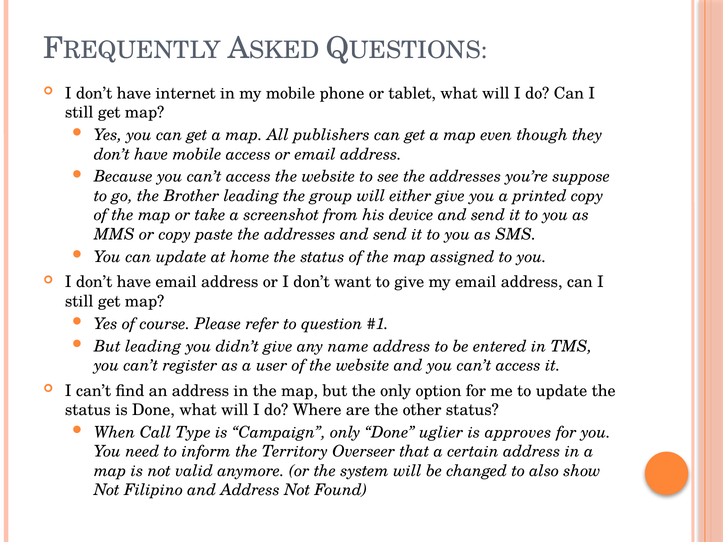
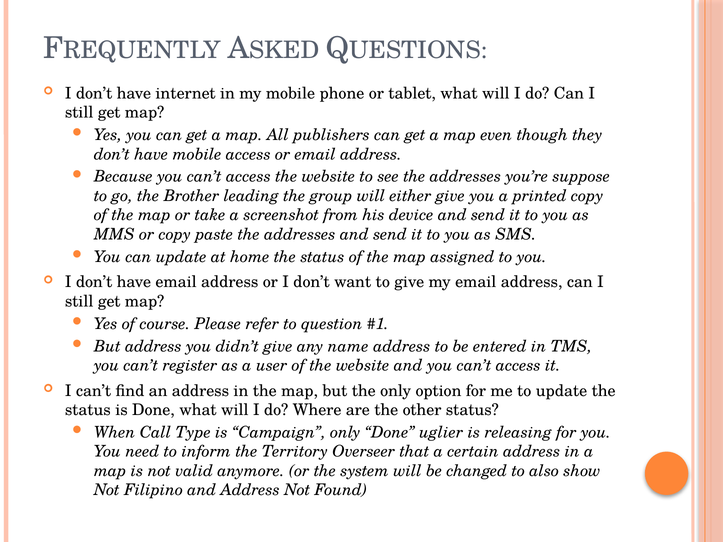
But leading: leading -> address
approves: approves -> releasing
